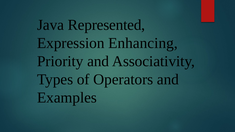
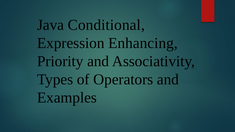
Represented: Represented -> Conditional
